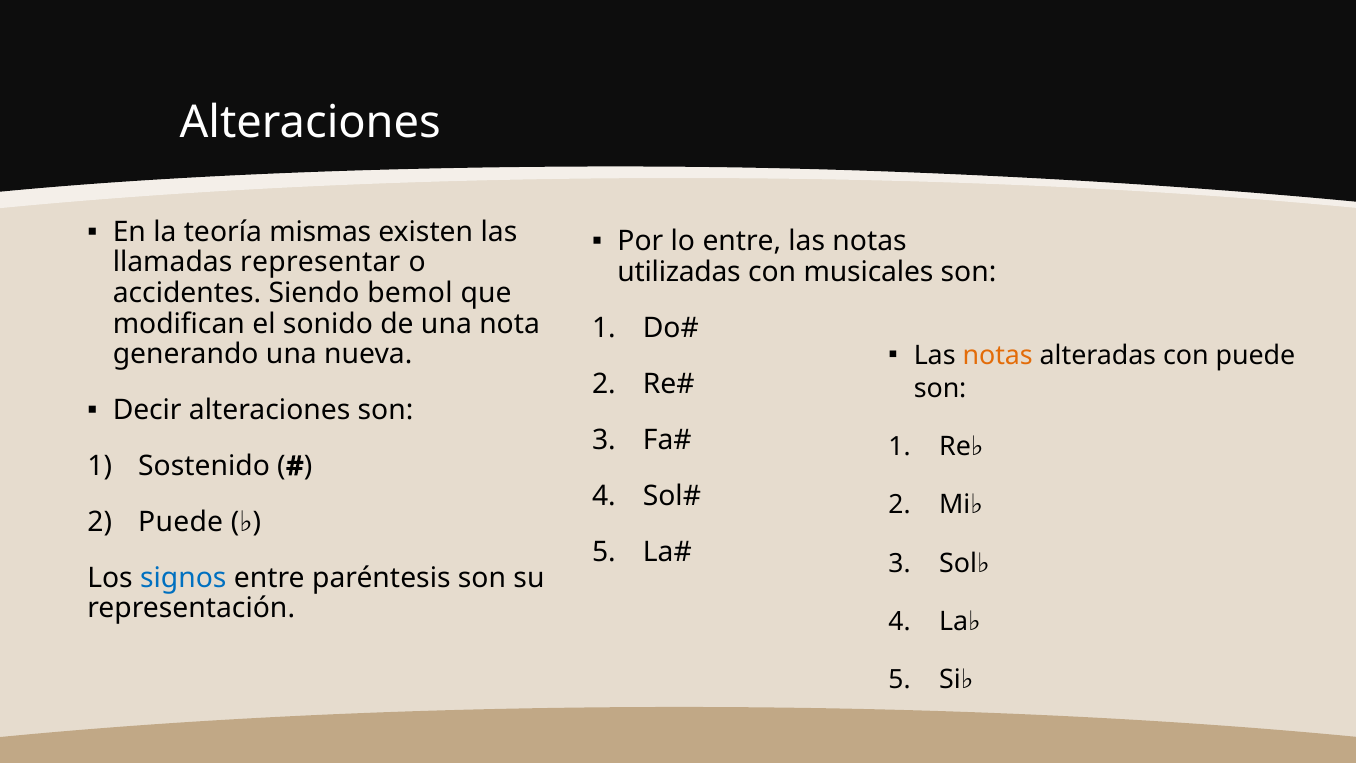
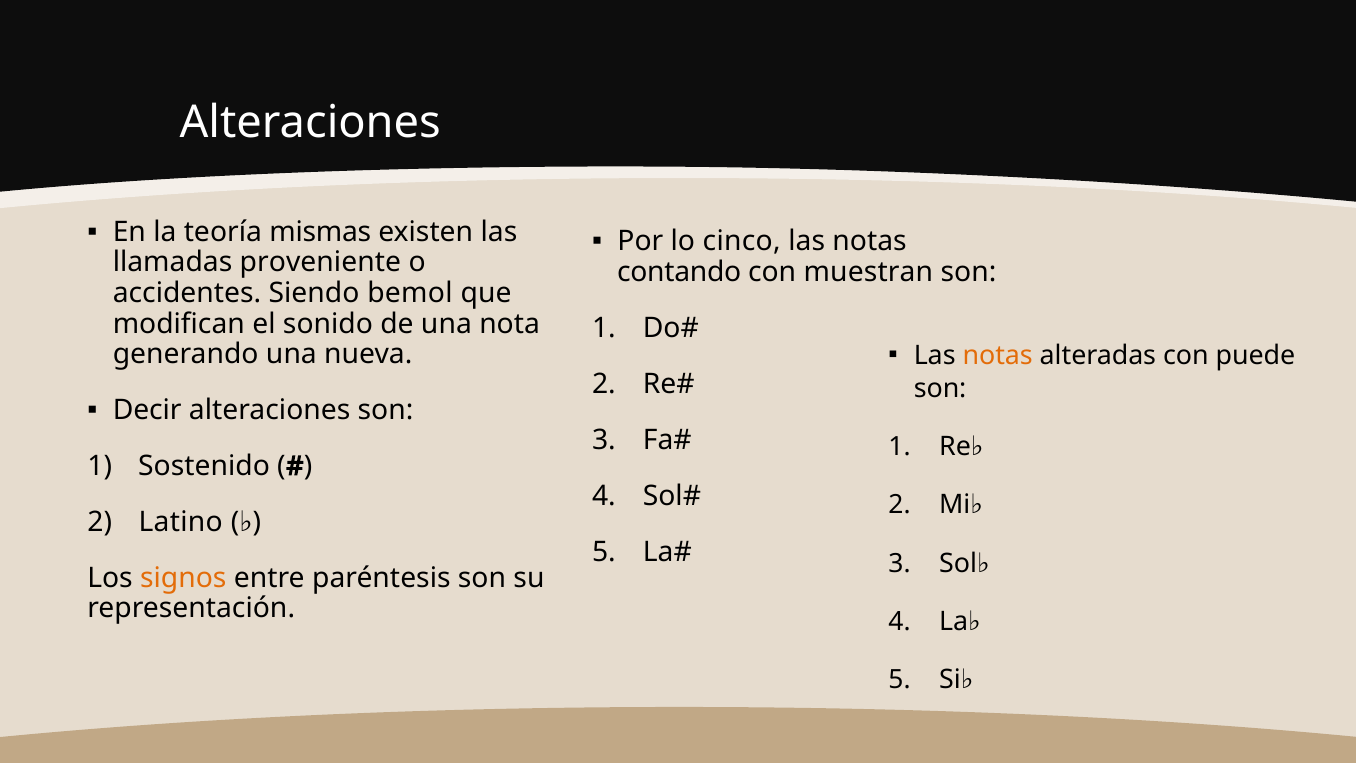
lo entre: entre -> cinco
representar: representar -> proveniente
utilizadas: utilizadas -> contando
musicales: musicales -> muestran
Puede at (181, 522): Puede -> Latino
signos colour: blue -> orange
